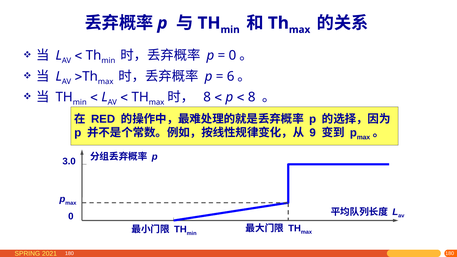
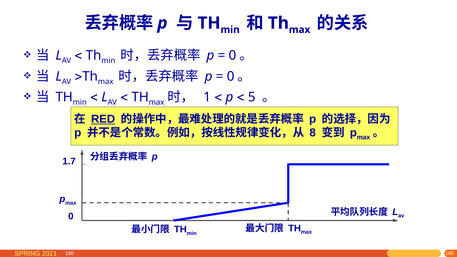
6 at (231, 76): 6 -> 0
8 at (207, 97): 8 -> 1
8 at (252, 97): 8 -> 5
RED at (103, 119) underline: none -> present
9: 9 -> 8
3.0: 3.0 -> 1.7
